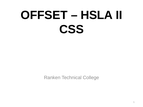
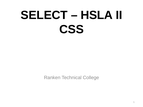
OFFSET: OFFSET -> SELECT
